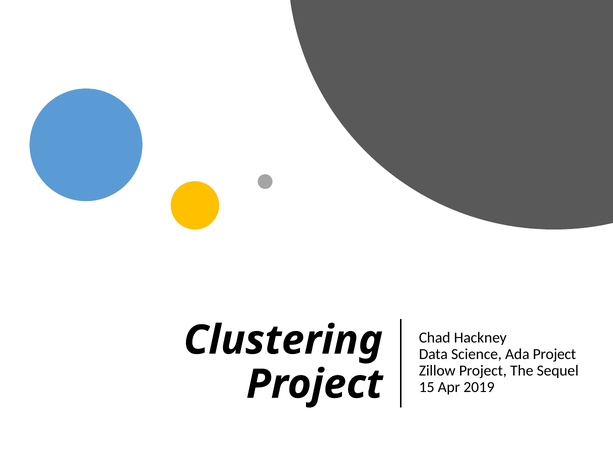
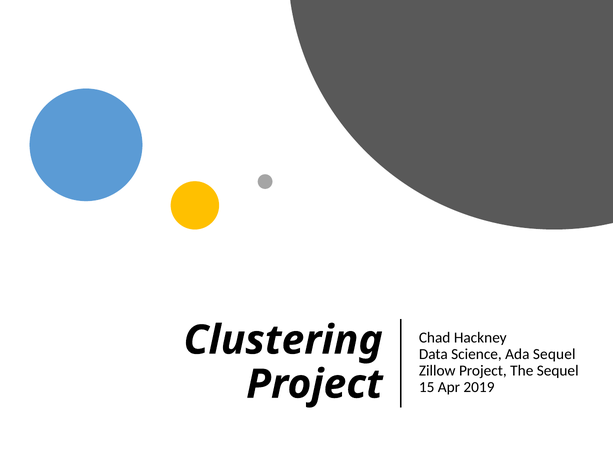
Ada Project: Project -> Sequel
